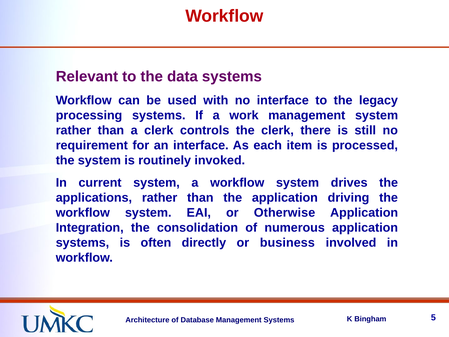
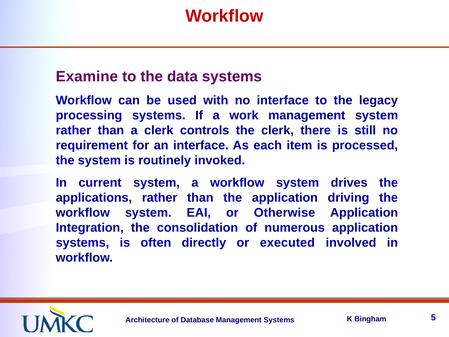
Relevant: Relevant -> Examine
business: business -> executed
